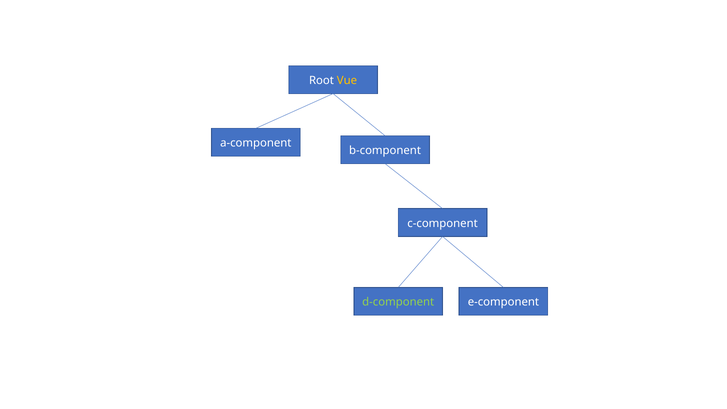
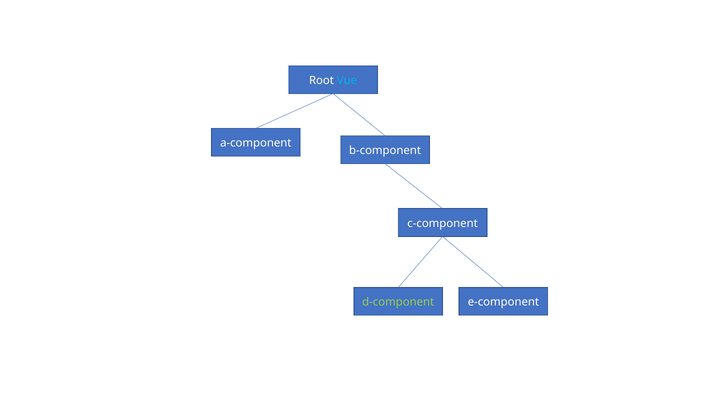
Vue colour: yellow -> light blue
